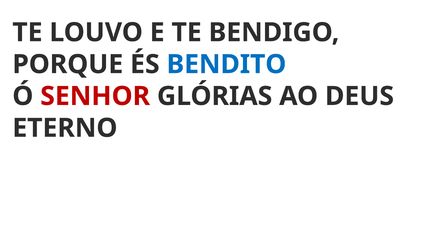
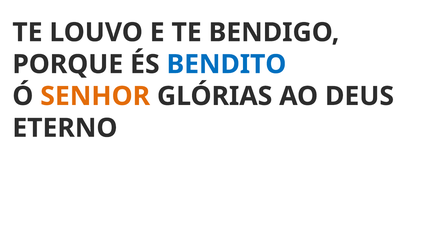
SENHOR colour: red -> orange
